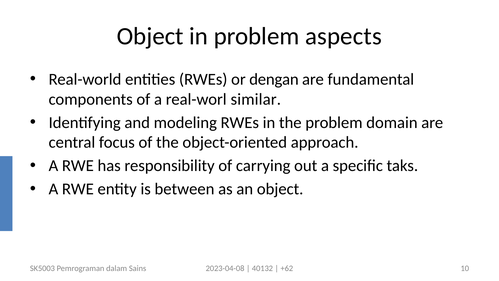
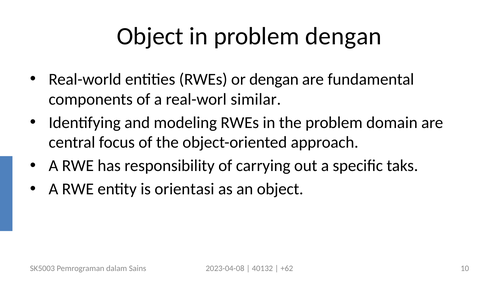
problem aspects: aspects -> dengan
between: between -> orientasi
